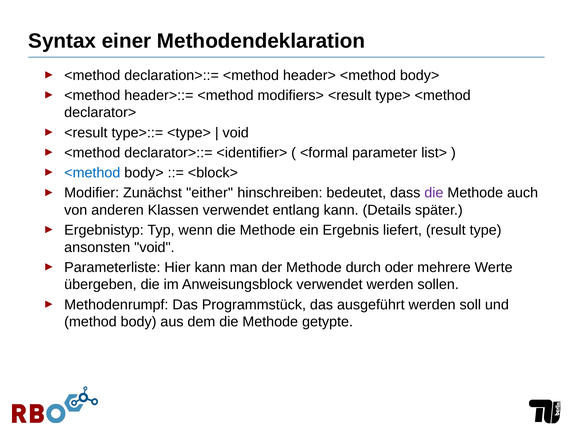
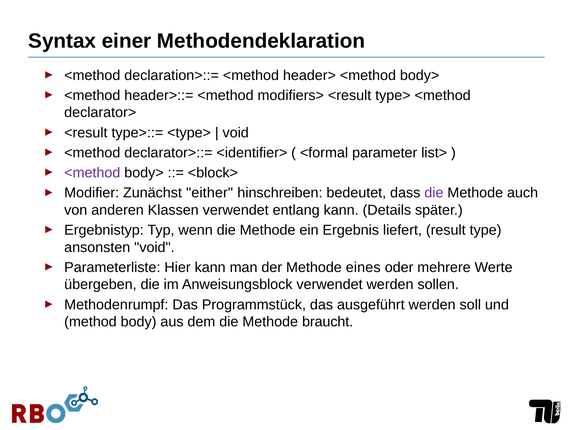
<method at (92, 173) colour: blue -> purple
durch: durch -> eines
getypte: getypte -> braucht
